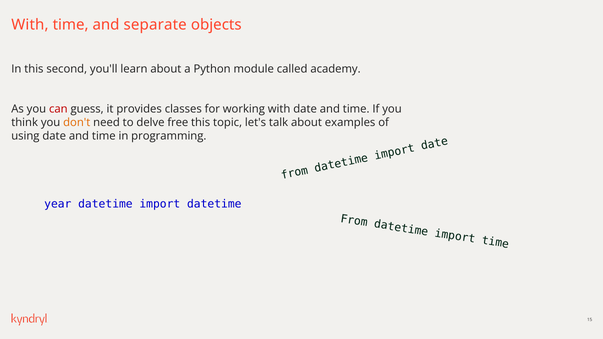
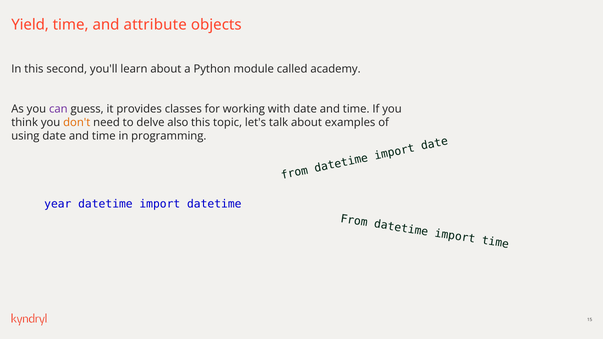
With at (30, 25): With -> Yield
separate: separate -> attribute
can colour: red -> purple
free: free -> also
